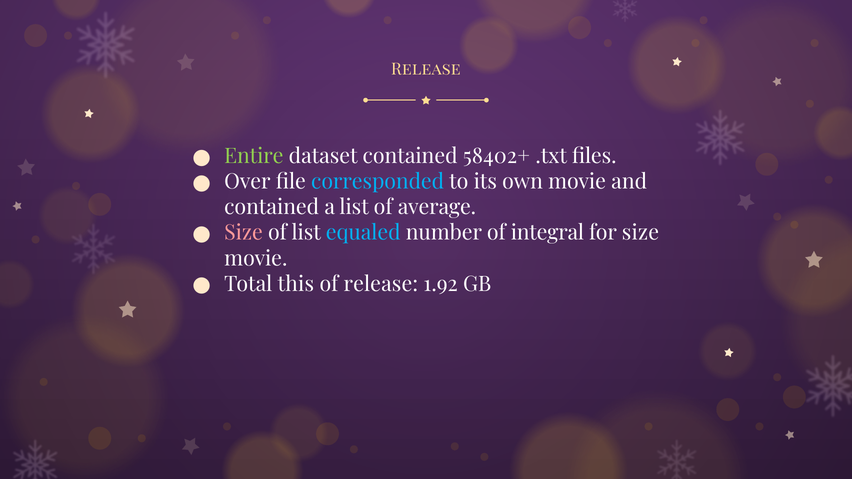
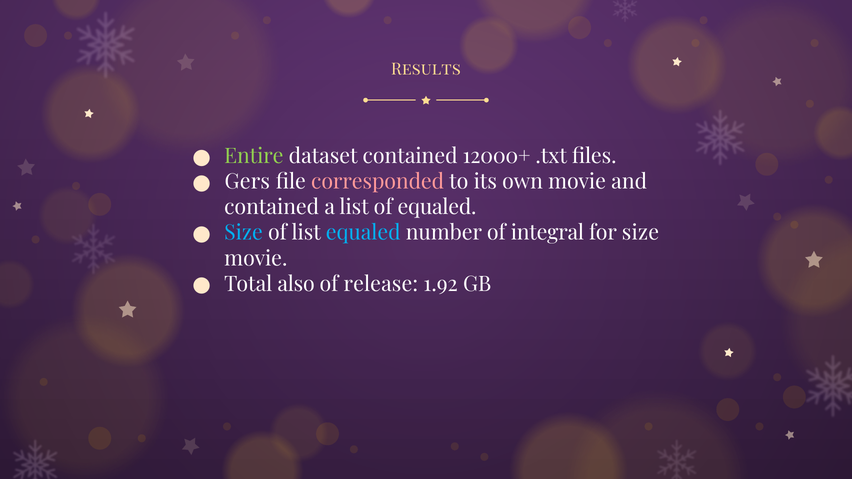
Release at (426, 69): Release -> Results
58402+: 58402+ -> 12000+
Over: Over -> Gers
corresponded colour: light blue -> pink
of average: average -> equaled
Size at (244, 233) colour: pink -> light blue
this: this -> also
